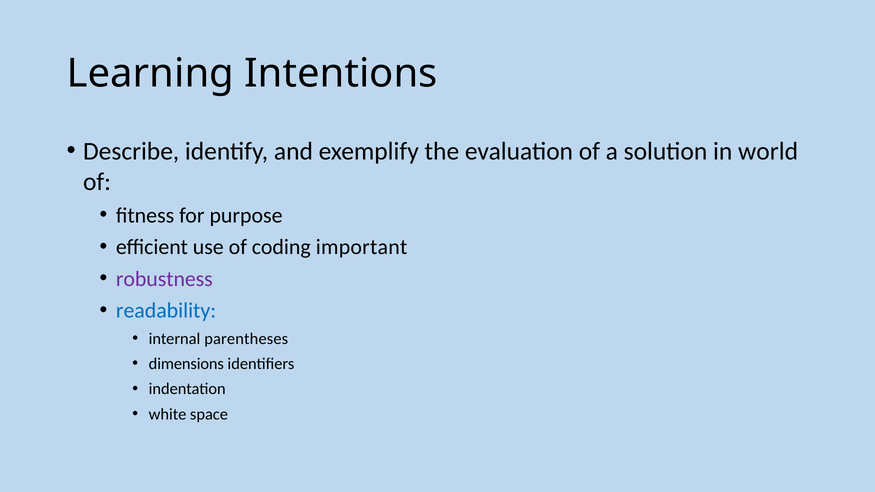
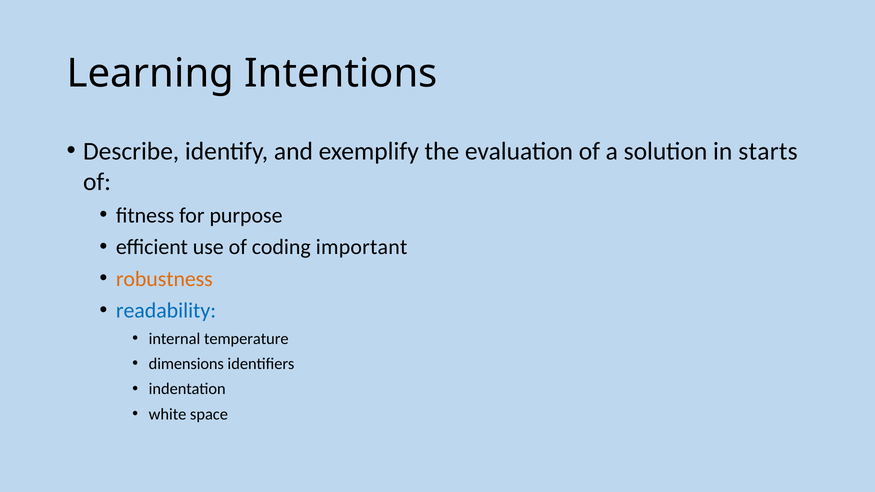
world: world -> starts
robustness colour: purple -> orange
parentheses: parentheses -> temperature
